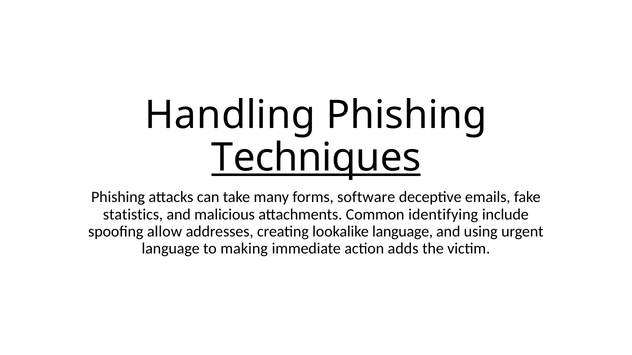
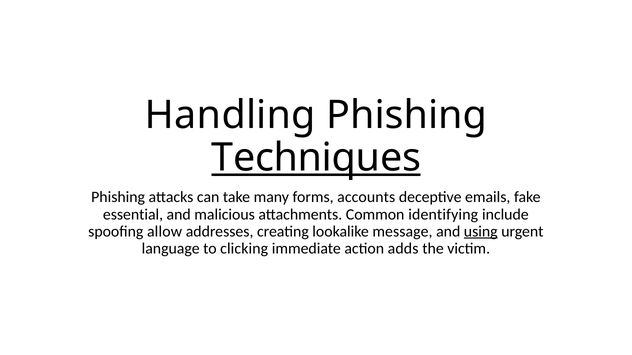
software: software -> accounts
statistics: statistics -> essential
lookalike language: language -> message
using underline: none -> present
making: making -> clicking
